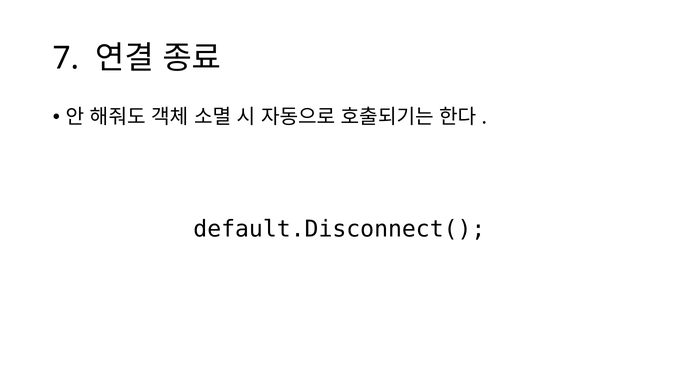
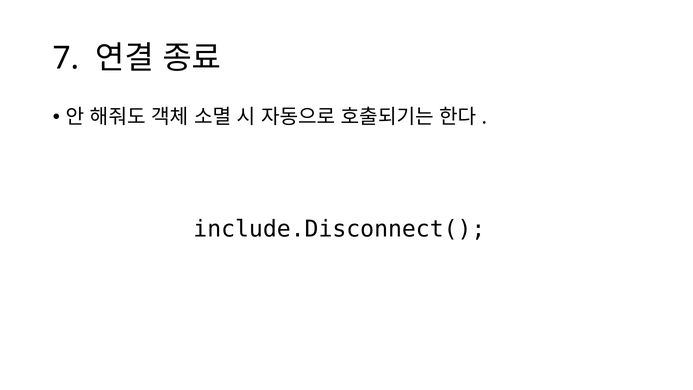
default.Disconnect(: default.Disconnect( -> include.Disconnect(
